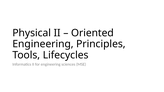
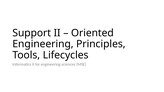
Physical: Physical -> Support
